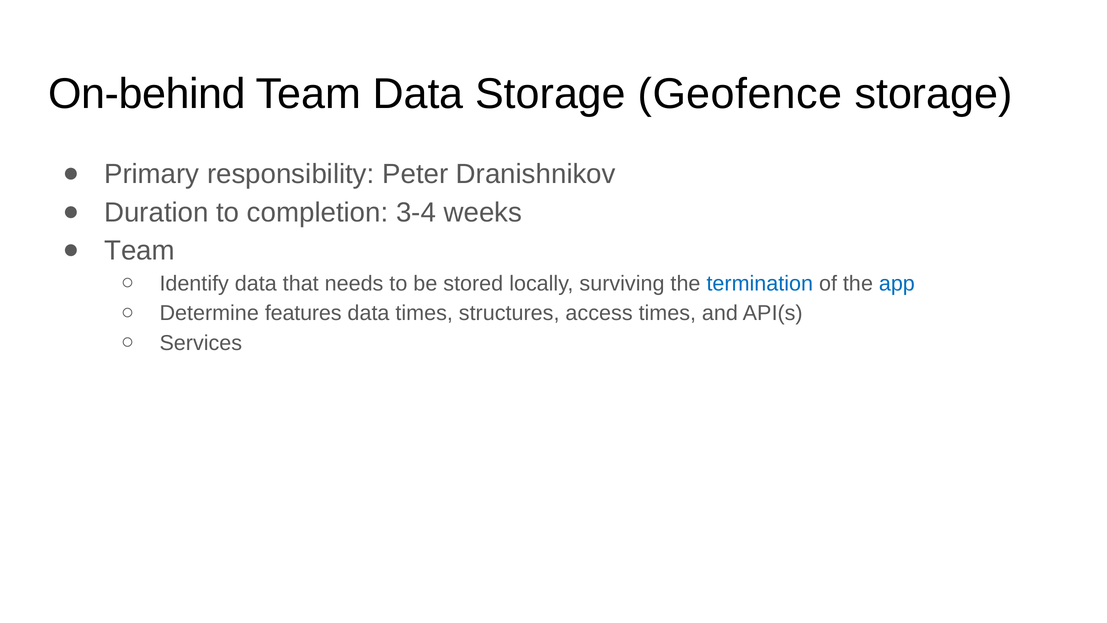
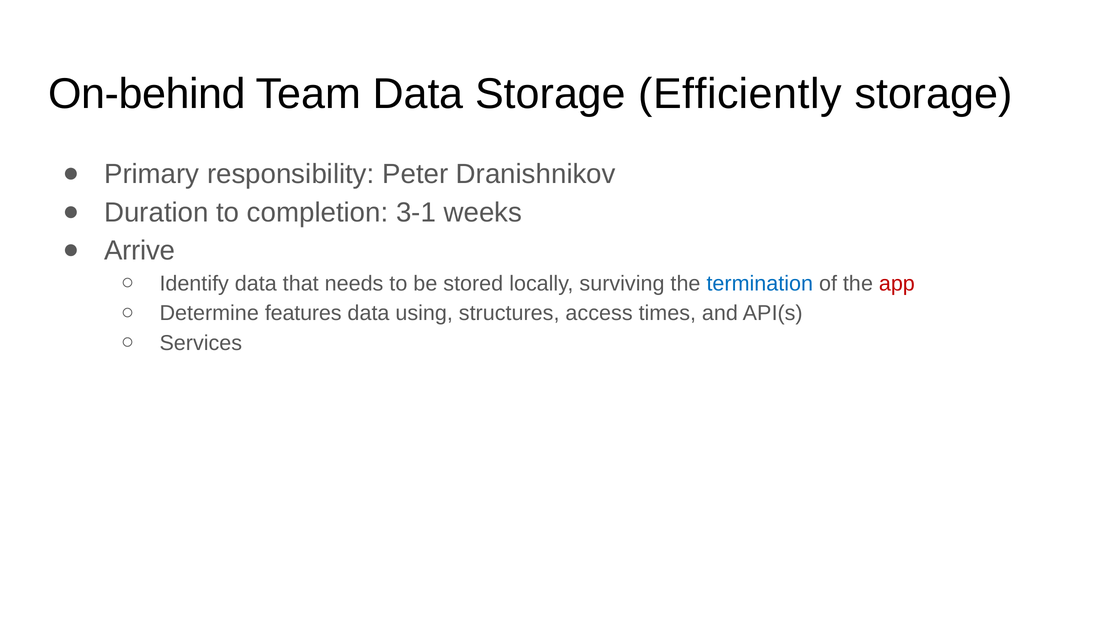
Geofence: Geofence -> Efficiently
3-4: 3-4 -> 3-1
Team at (139, 250): Team -> Arrive
app colour: blue -> red
data times: times -> using
